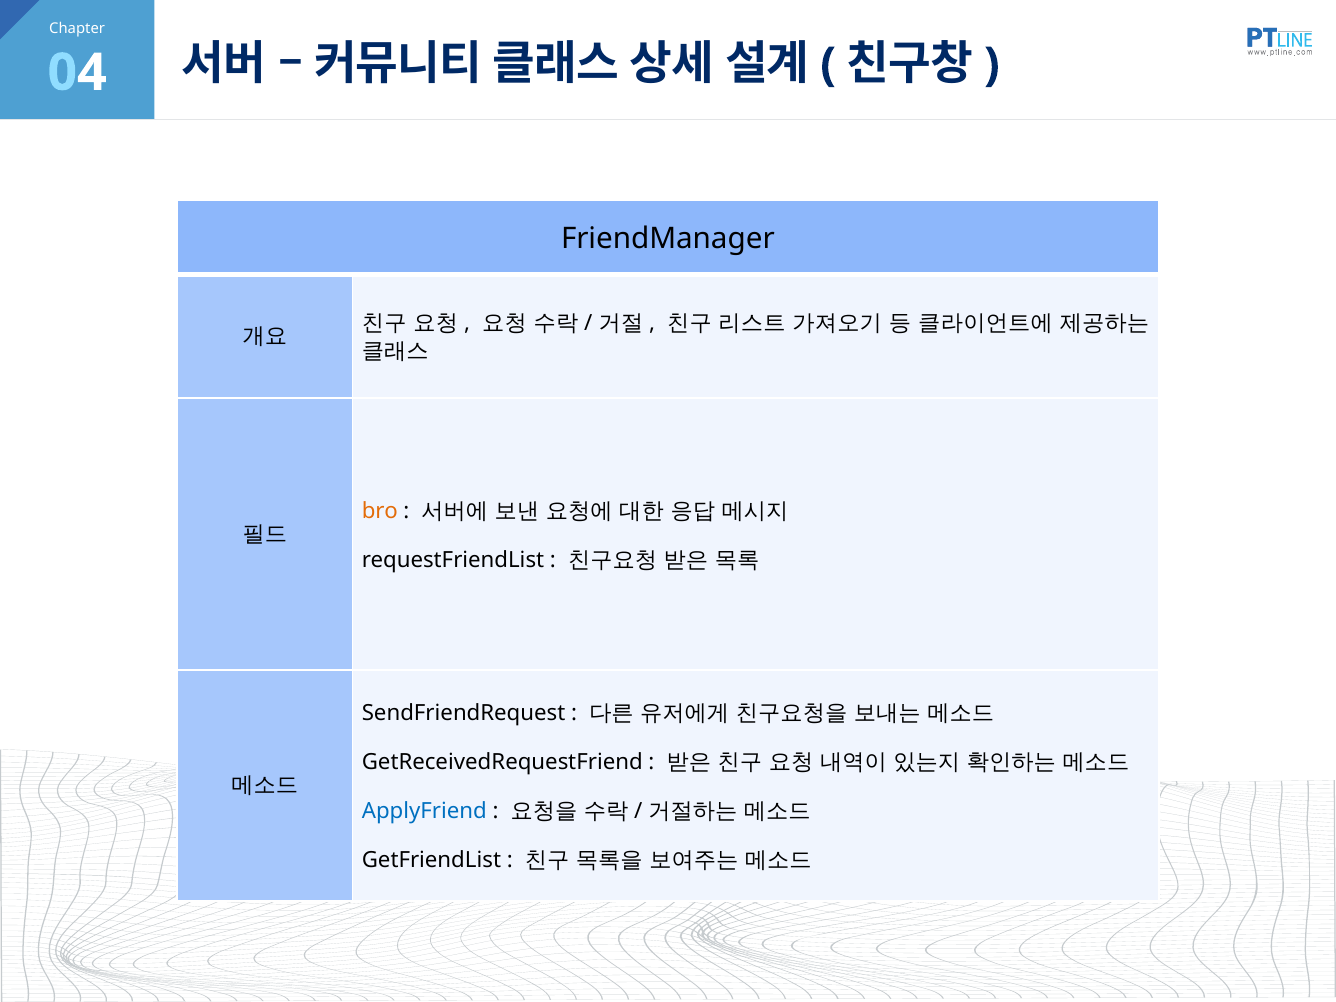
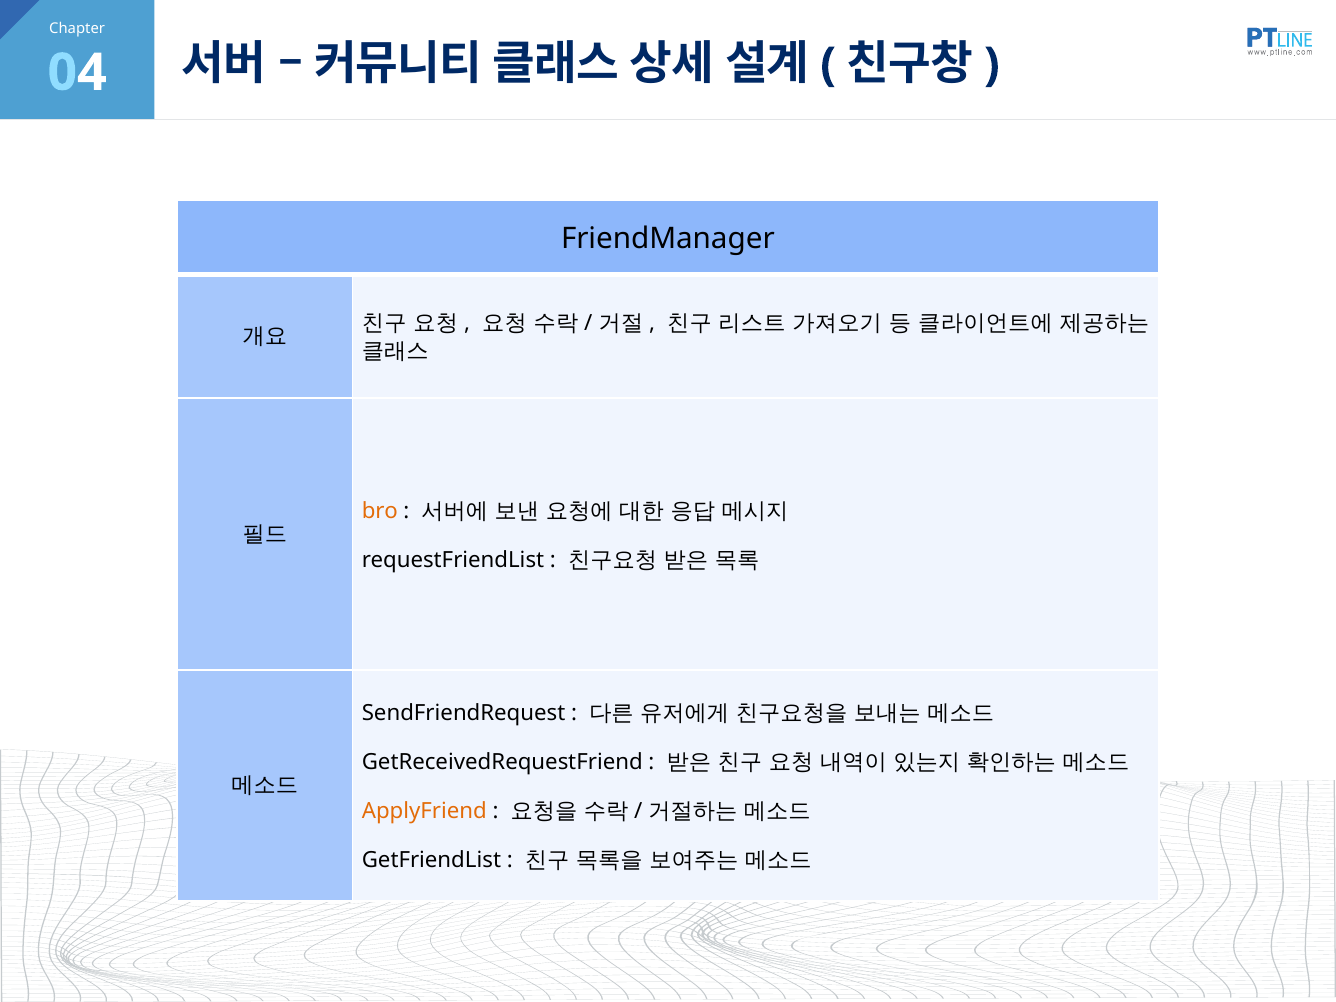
ApplyFriend colour: blue -> orange
